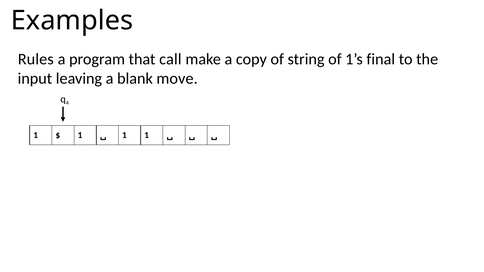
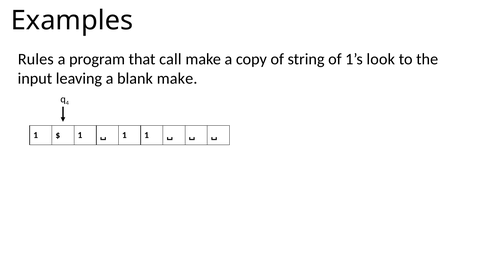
final: final -> look
blank move: move -> make
